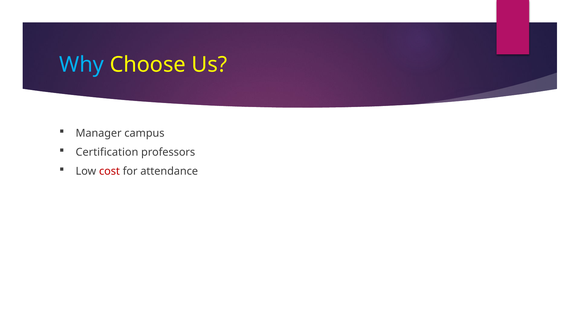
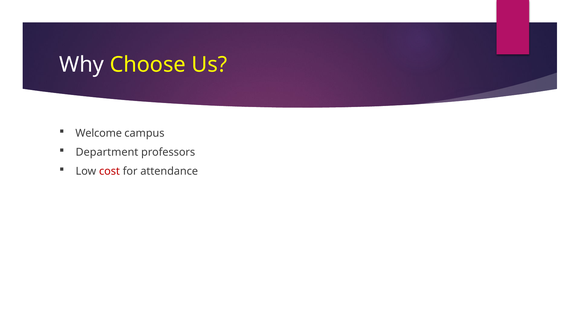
Why colour: light blue -> white
Manager: Manager -> Welcome
Certification: Certification -> Department
